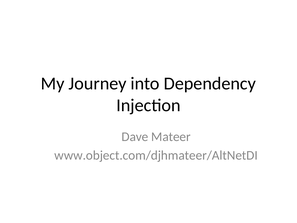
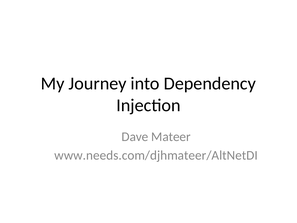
www.object.com/djhmateer/AltNetDI: www.object.com/djhmateer/AltNetDI -> www.needs.com/djhmateer/AltNetDI
